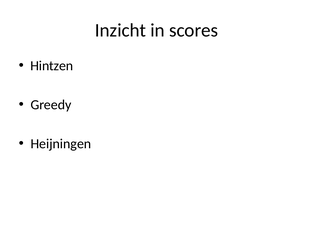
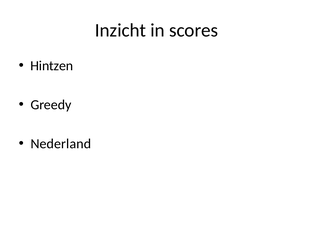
Heijningen: Heijningen -> Nederland
